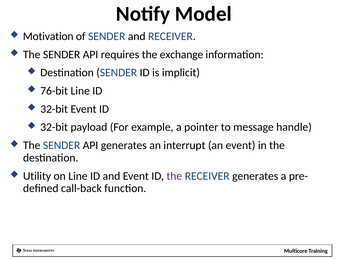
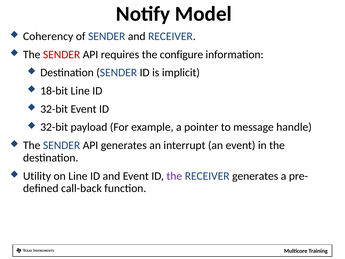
Motivation: Motivation -> Coherency
SENDER at (62, 54) colour: black -> red
exchange: exchange -> configure
76-bit: 76-bit -> 18-bit
